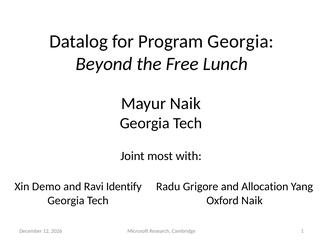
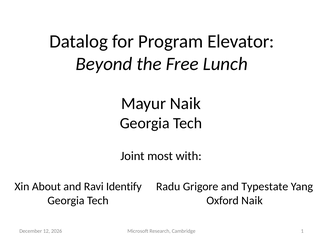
Program Georgia: Georgia -> Elevator
Demo: Demo -> About
Allocation: Allocation -> Typestate
